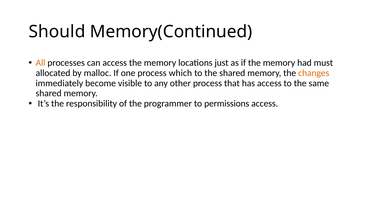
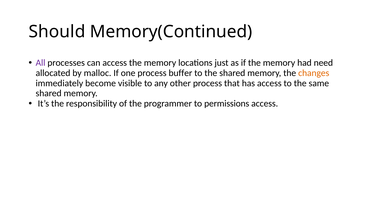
All colour: orange -> purple
must: must -> need
which: which -> buffer
